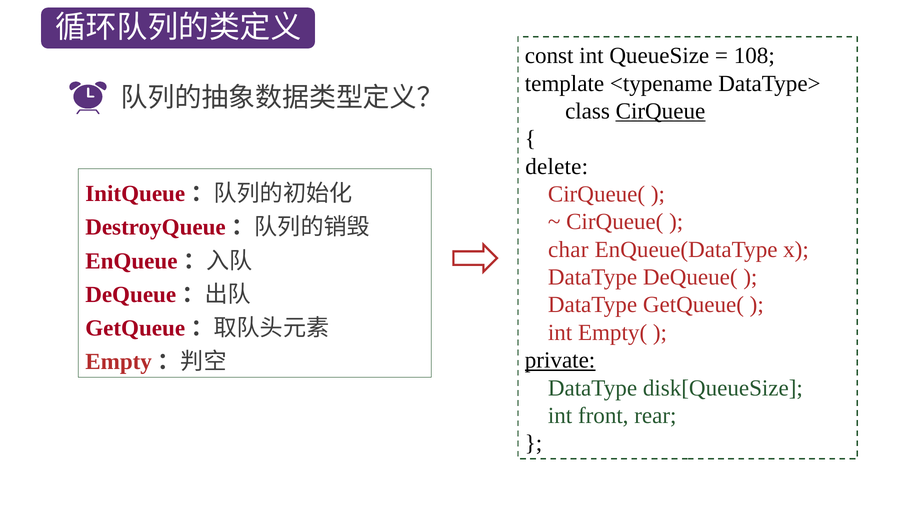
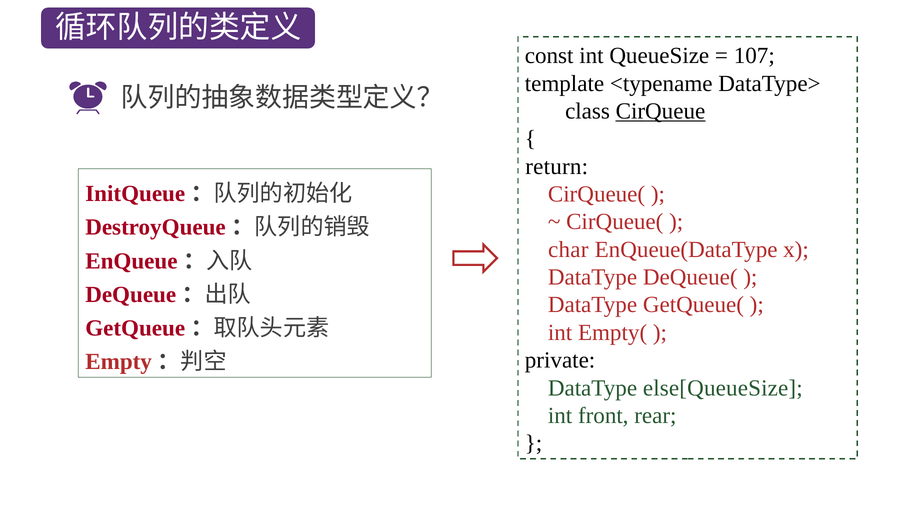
108: 108 -> 107
delete: delete -> return
private underline: present -> none
disk[QueueSize: disk[QueueSize -> else[QueueSize
